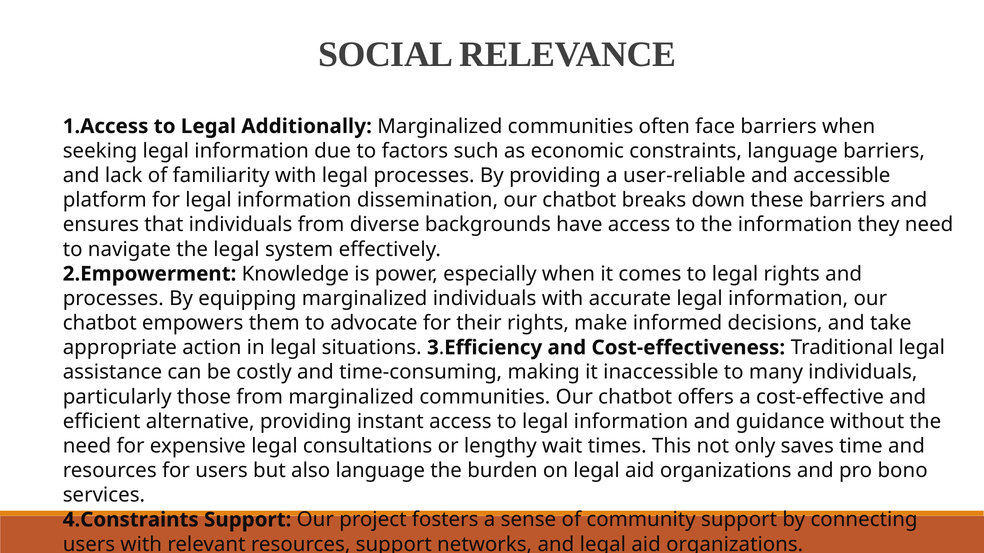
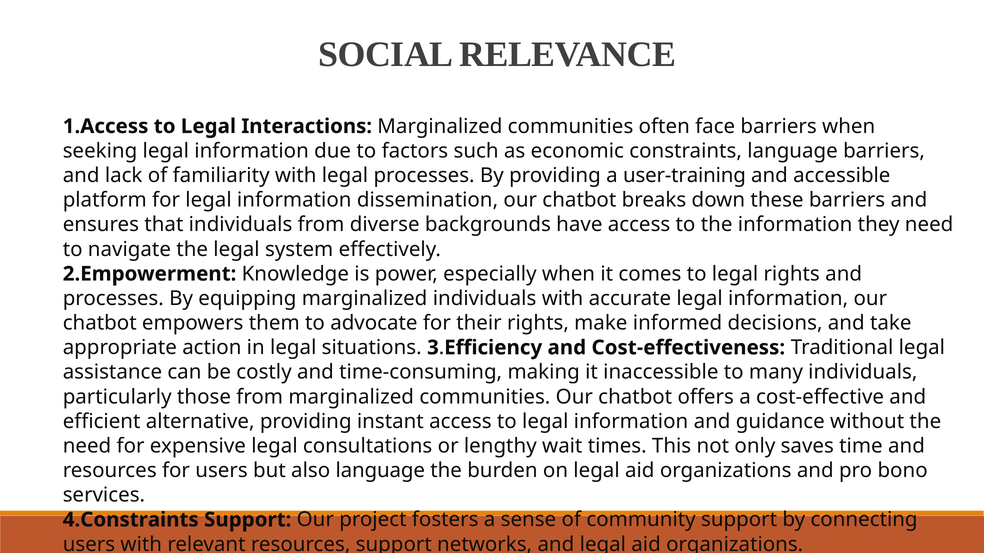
Additionally: Additionally -> Interactions
user-reliable: user-reliable -> user-training
